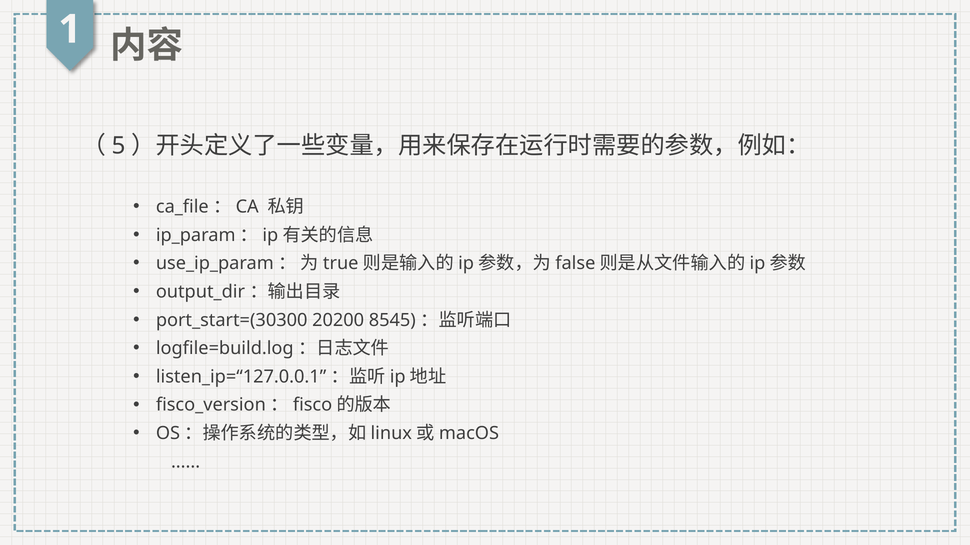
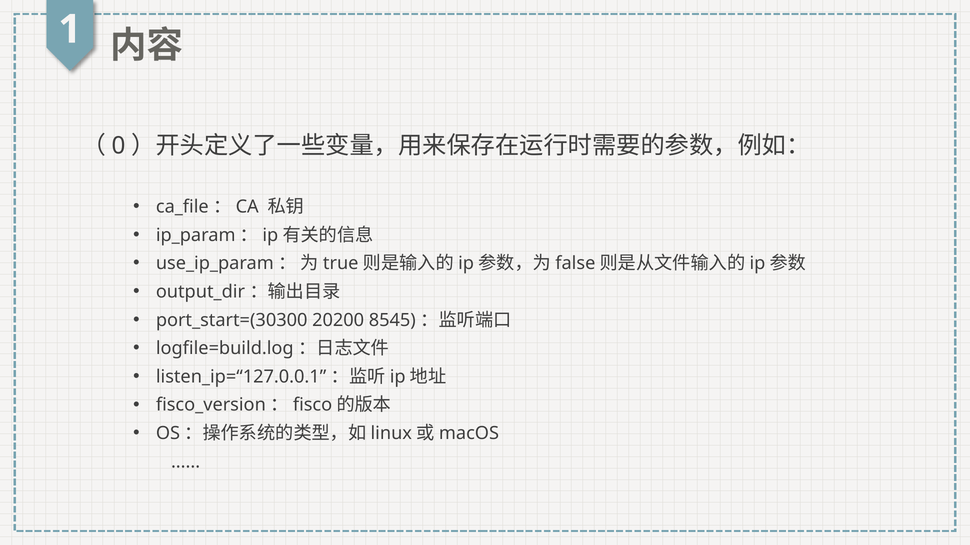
5: 5 -> 0
